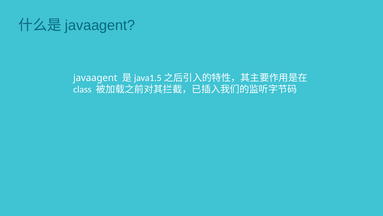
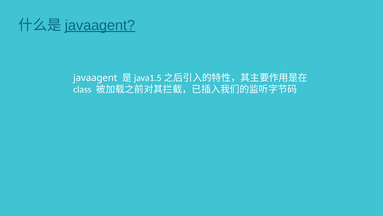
javaagent at (100, 25) underline: none -> present
